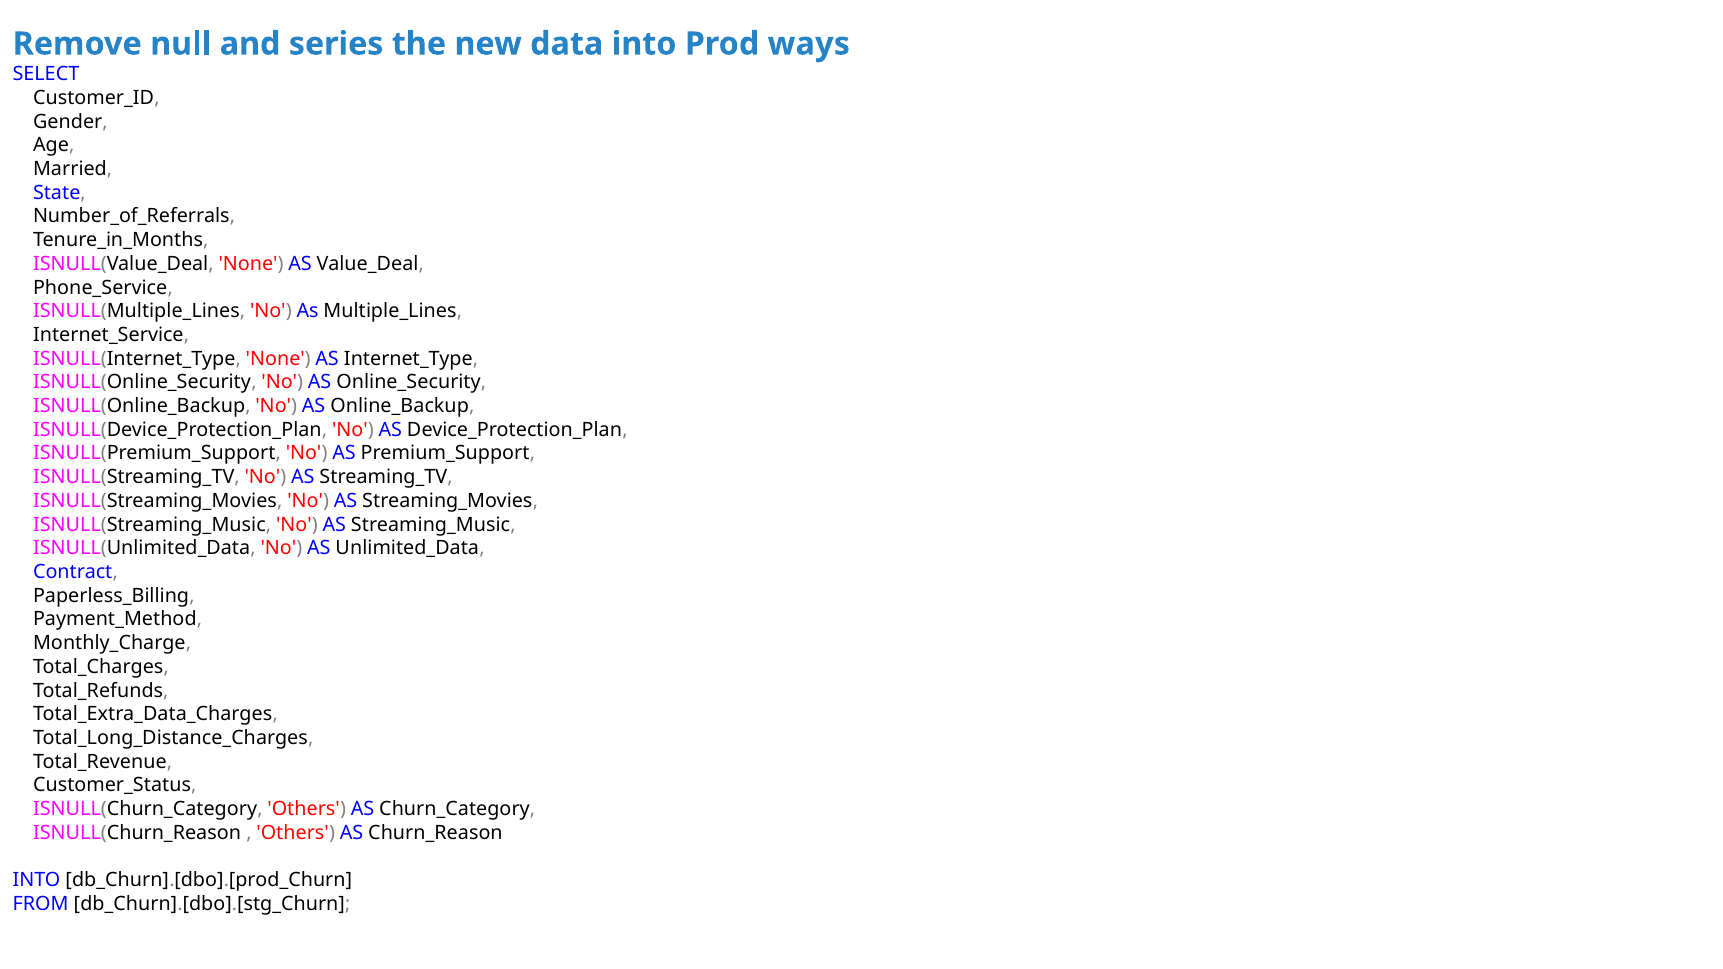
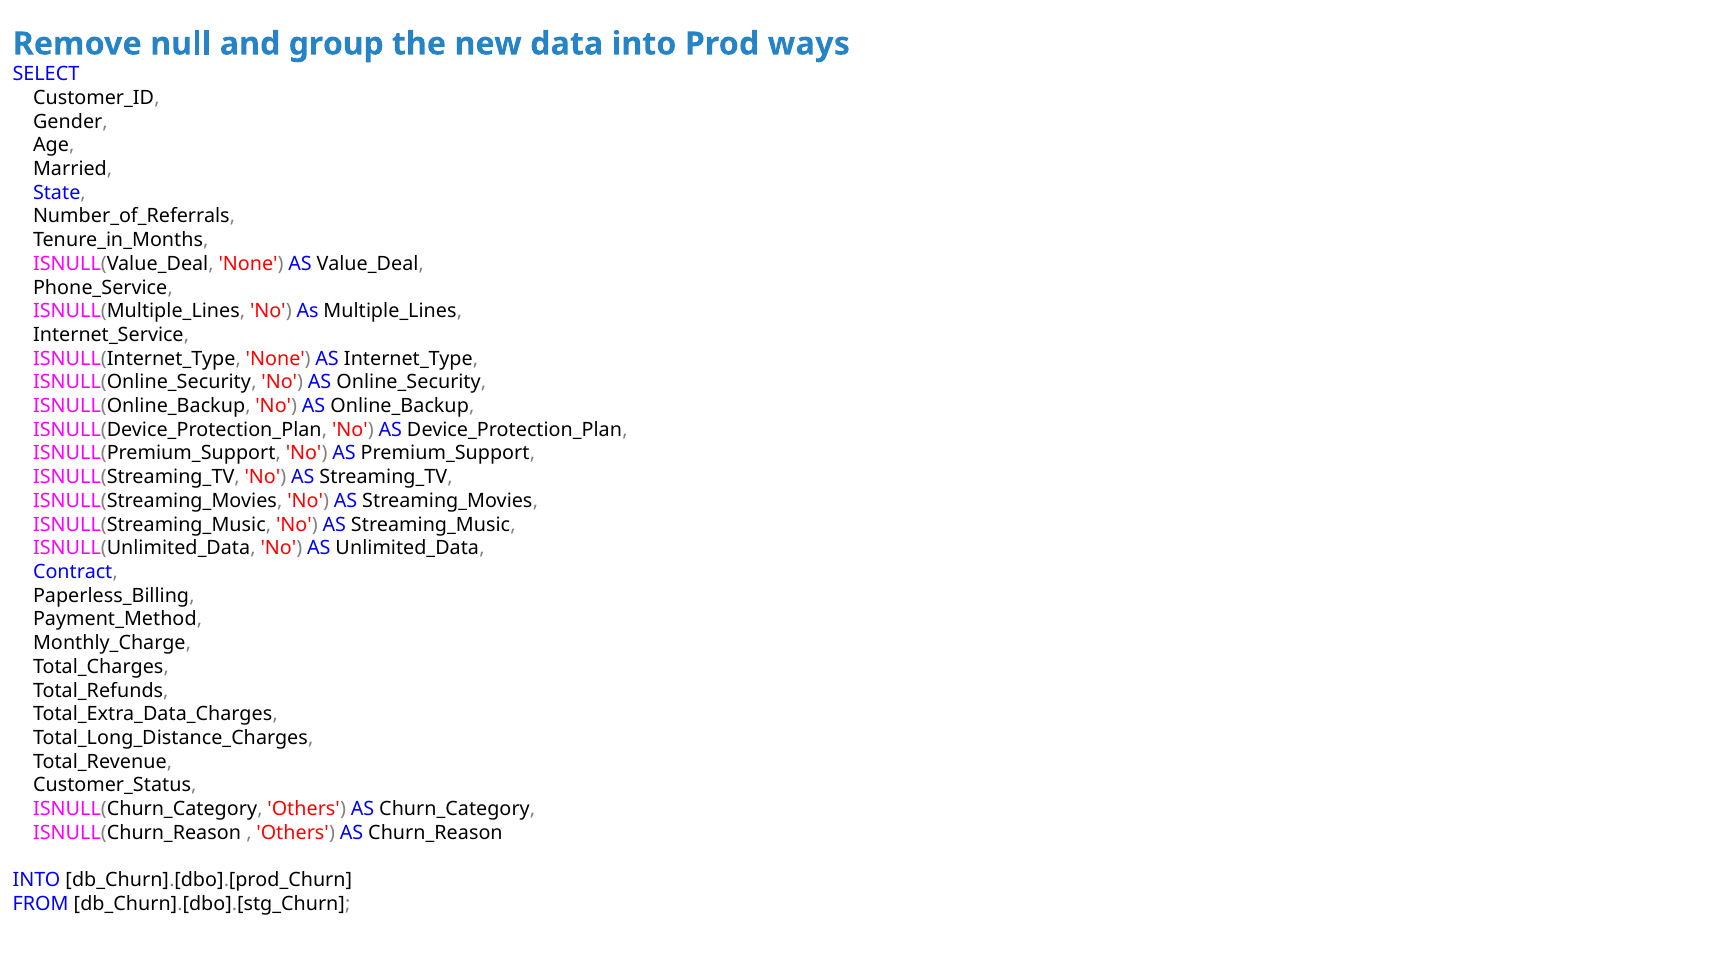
series: series -> group
